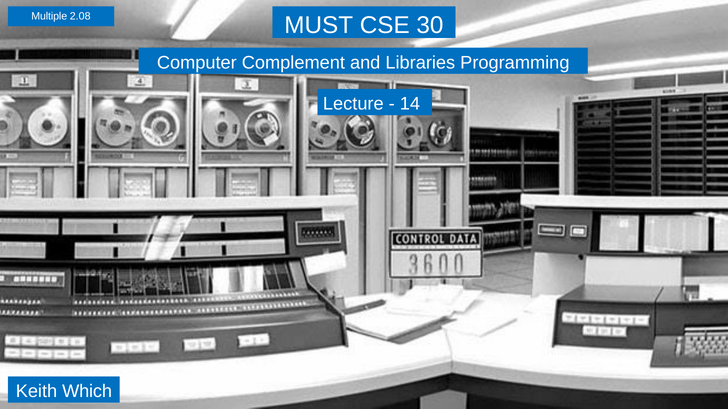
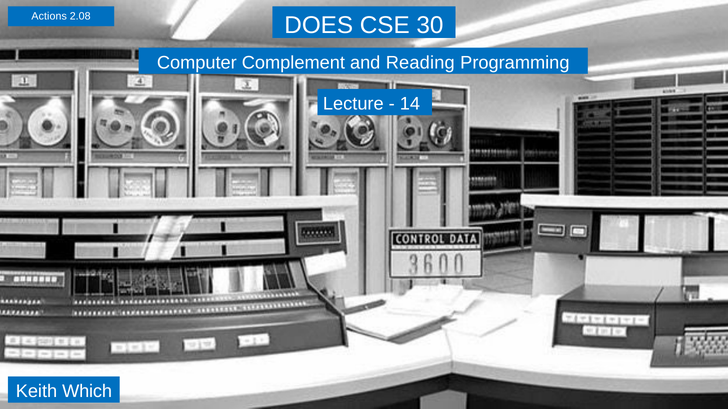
Multiple: Multiple -> Actions
MUST: MUST -> DOES
Libraries: Libraries -> Reading
